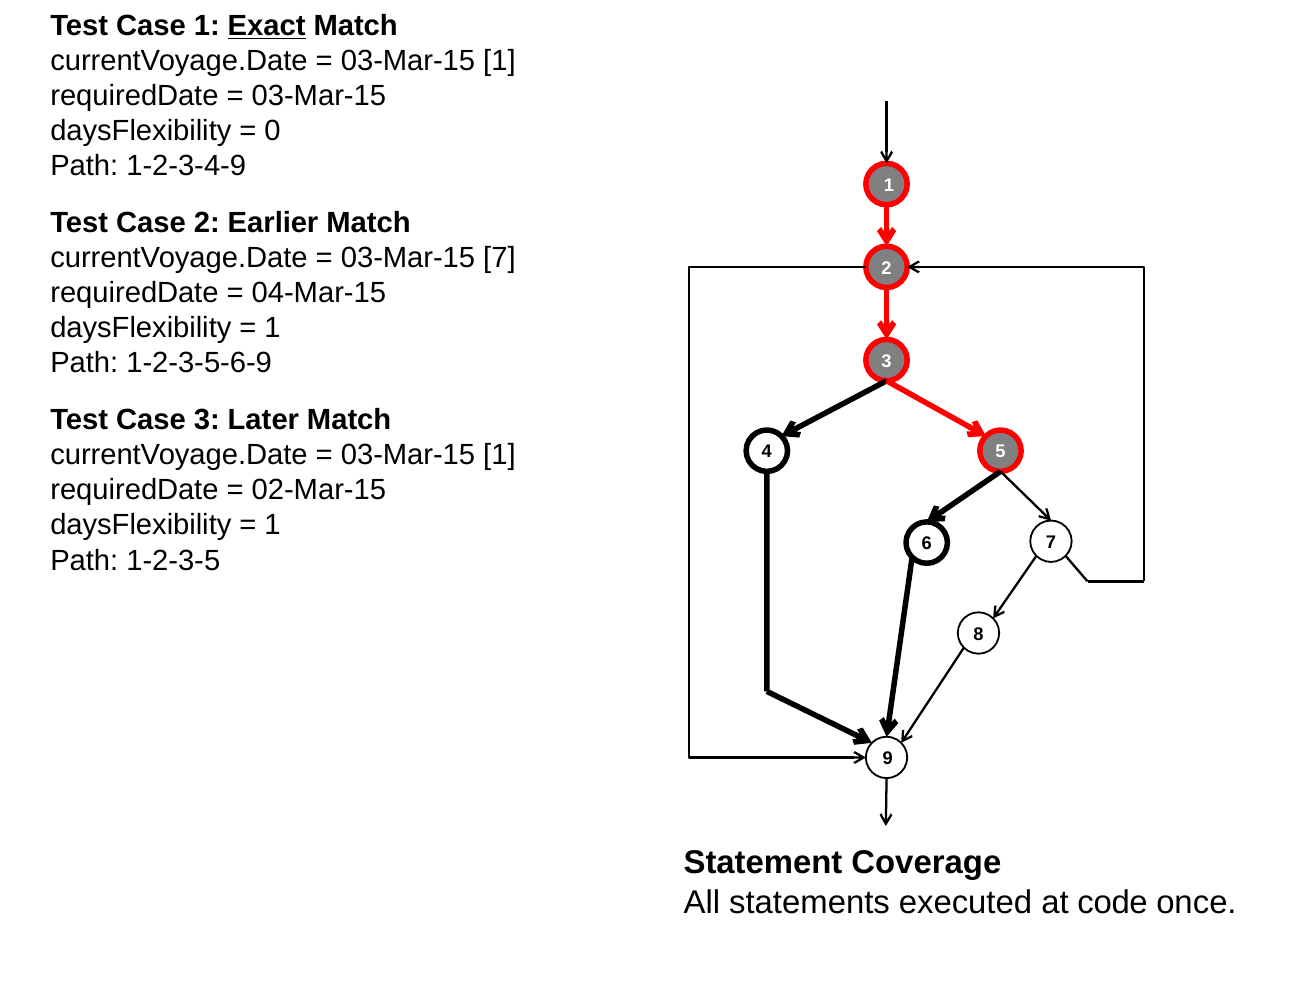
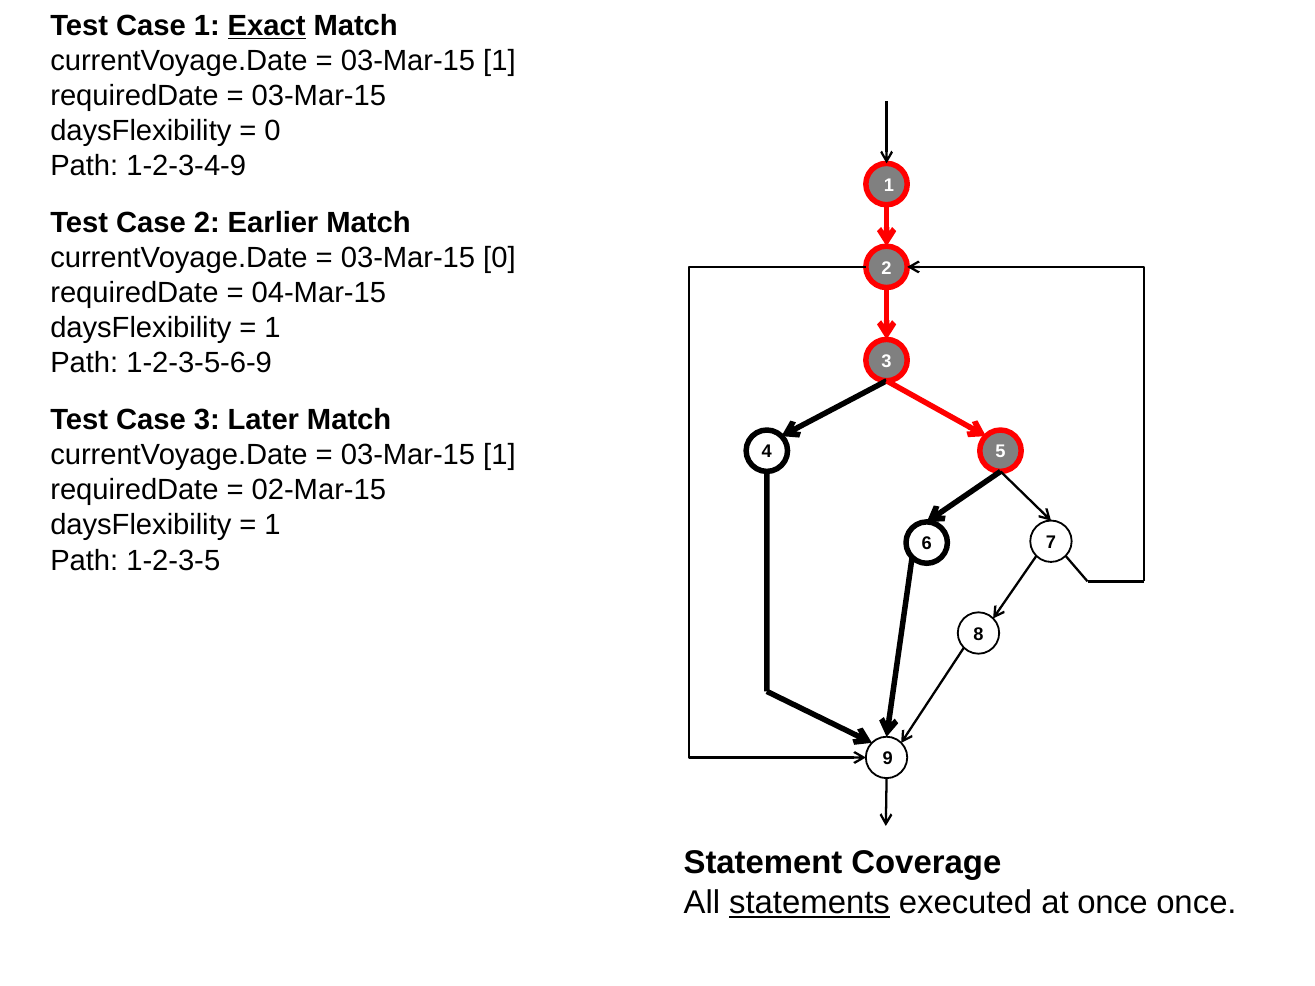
03-Mar-15 7: 7 -> 0
statements underline: none -> present
at code: code -> once
